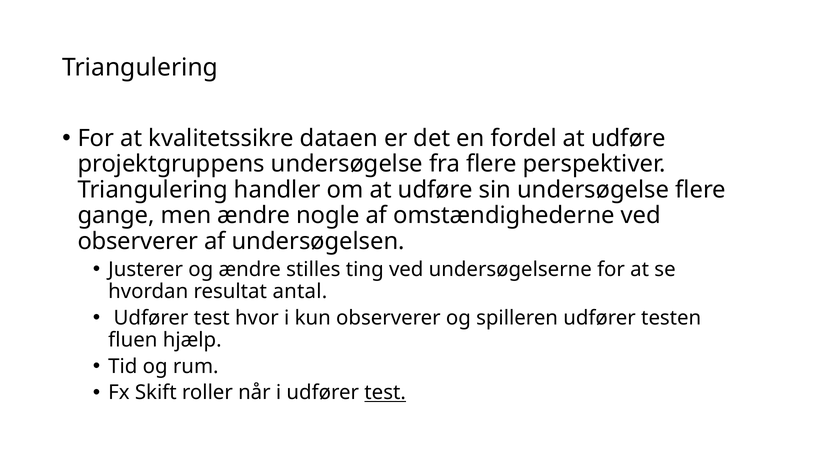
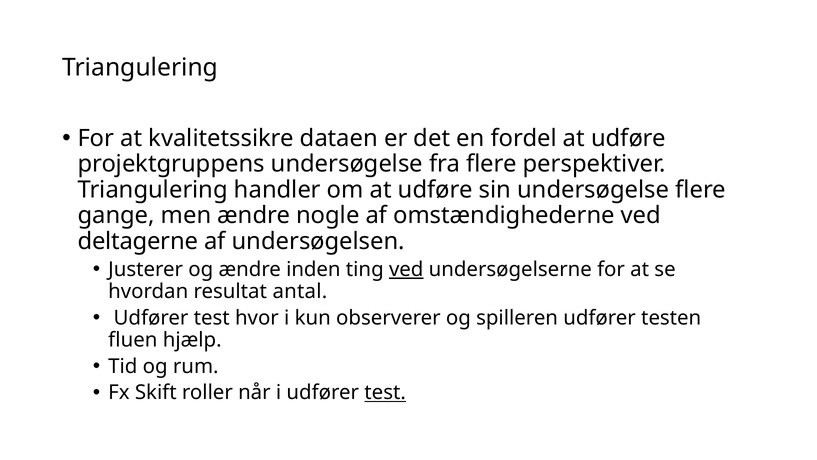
observerer at (138, 241): observerer -> deltagerne
stilles: stilles -> inden
ved at (406, 269) underline: none -> present
